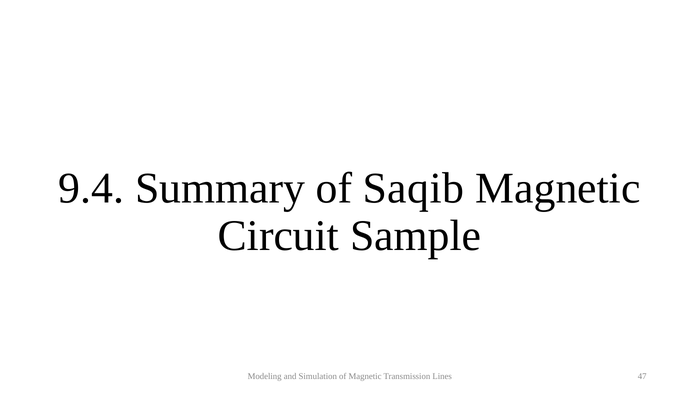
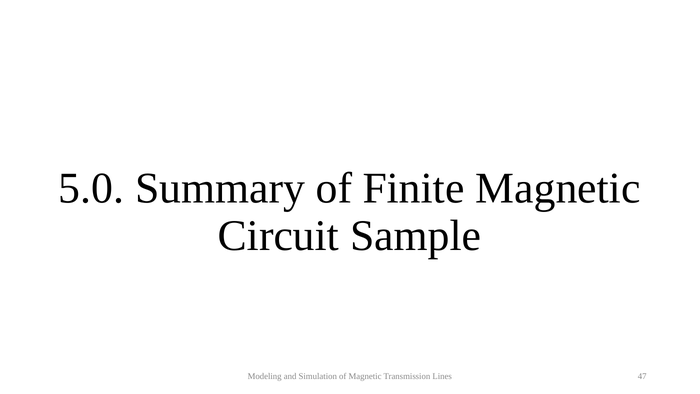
9.4: 9.4 -> 5.0
Saqib: Saqib -> Finite
